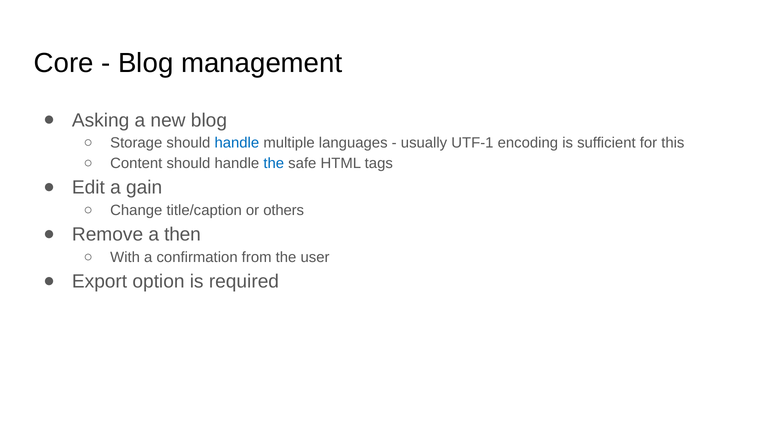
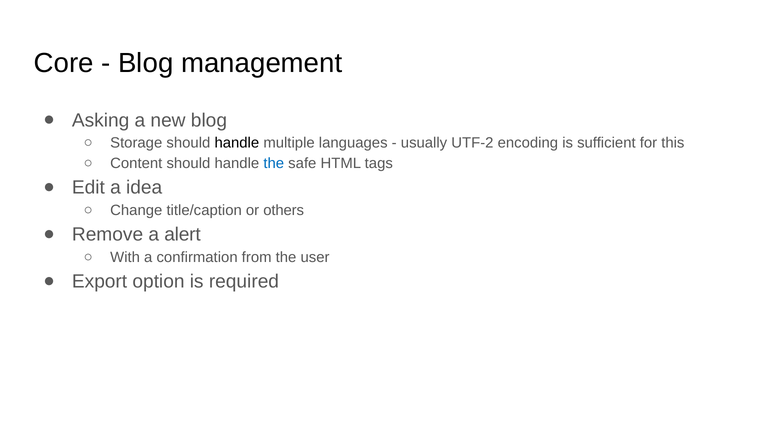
handle at (237, 143) colour: blue -> black
UTF-1: UTF-1 -> UTF-2
gain: gain -> idea
then: then -> alert
